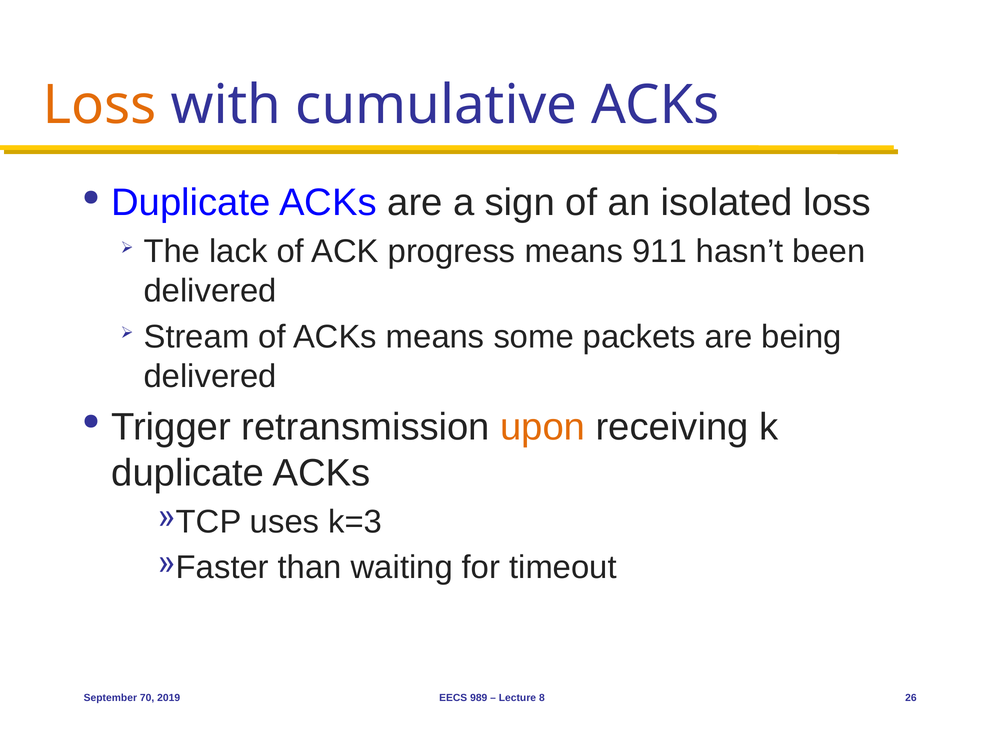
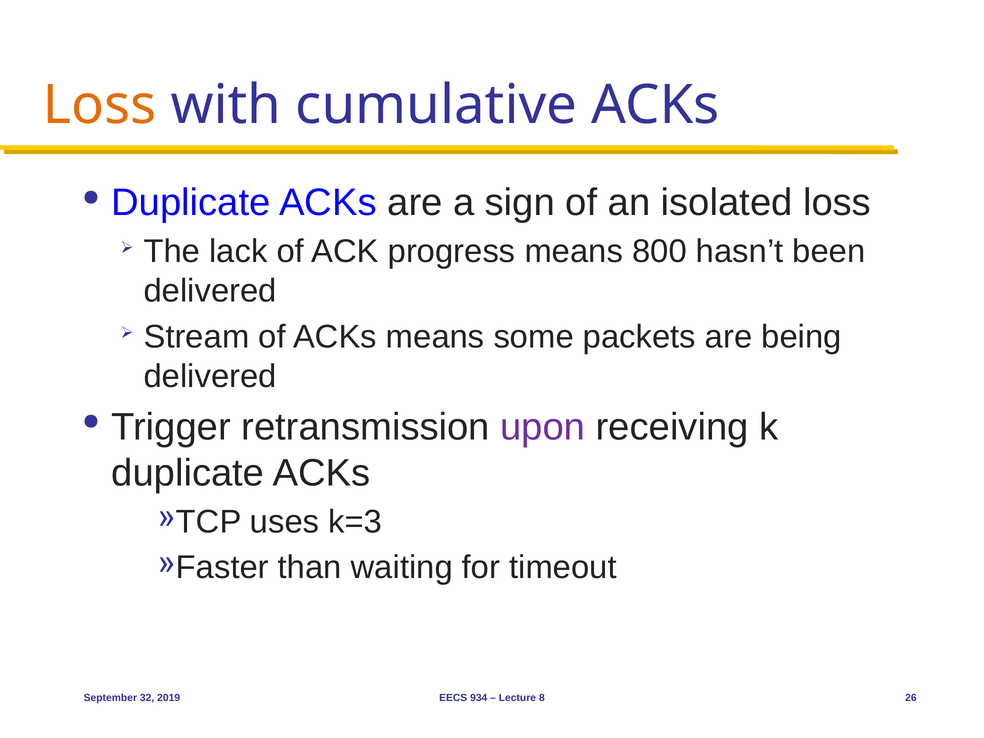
911: 911 -> 800
upon colour: orange -> purple
70: 70 -> 32
989: 989 -> 934
